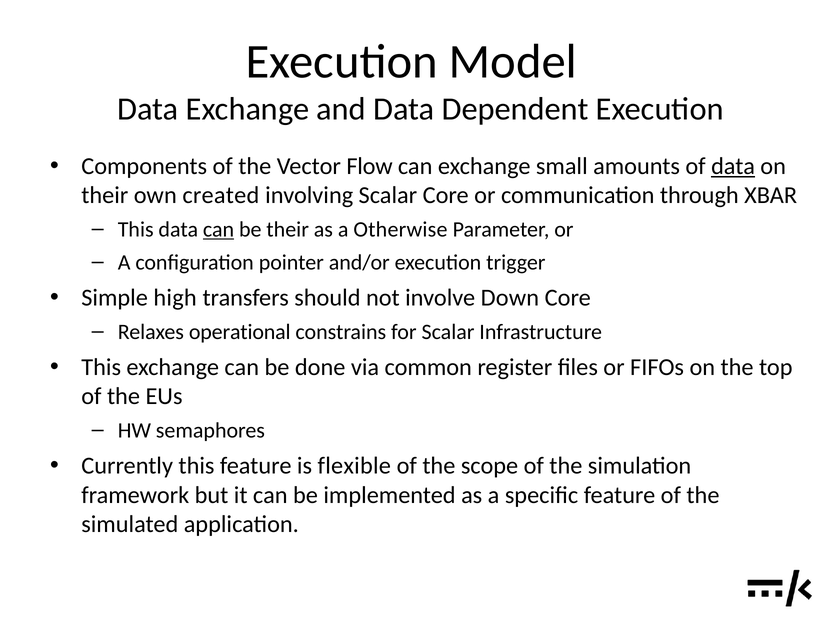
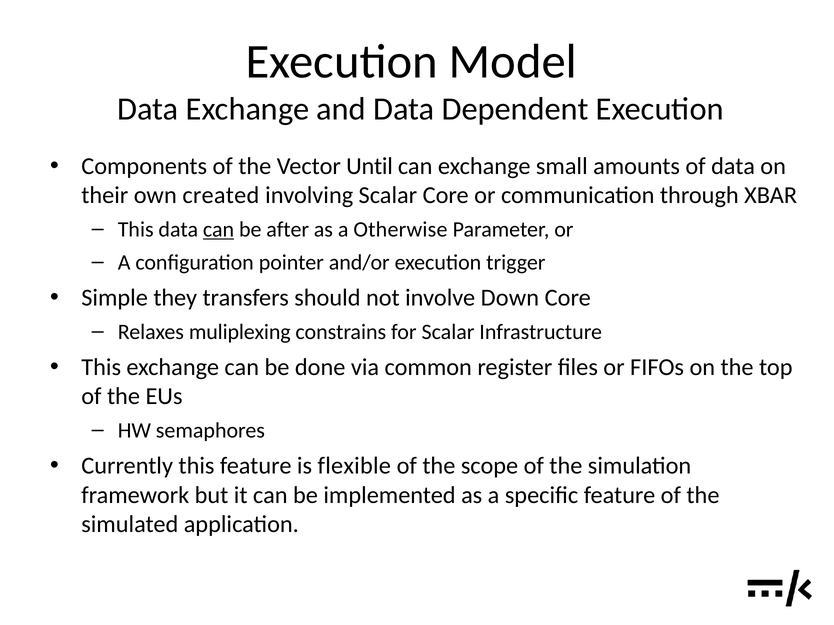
Flow: Flow -> Until
data at (733, 166) underline: present -> none
be their: their -> after
high: high -> they
operational: operational -> muliplexing
